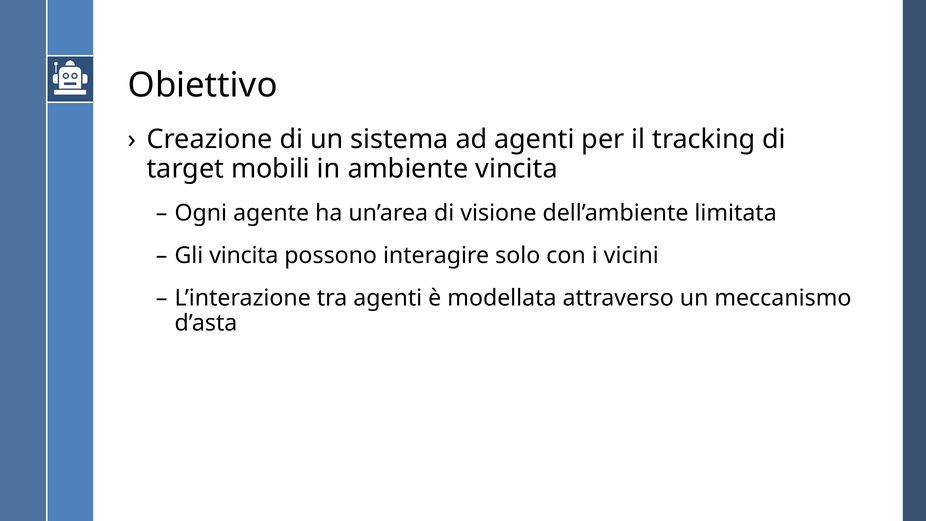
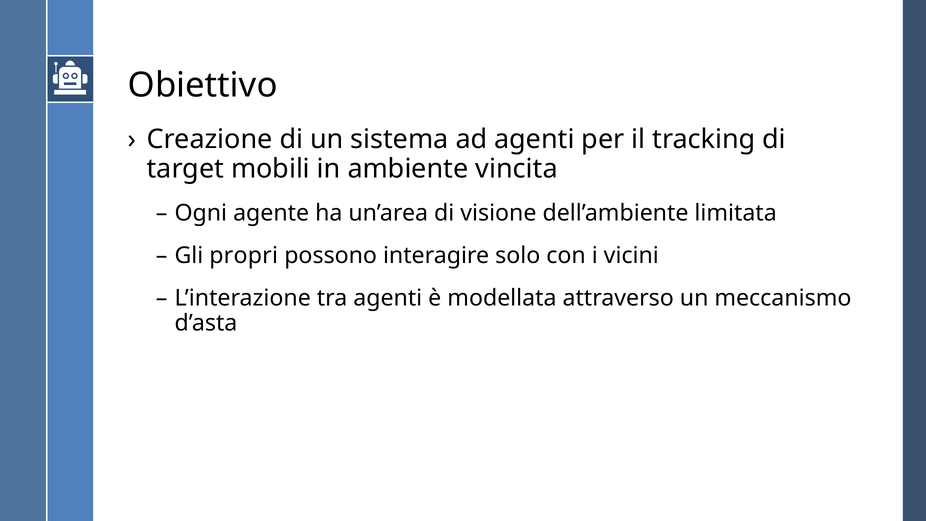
Gli vincita: vincita -> propri
